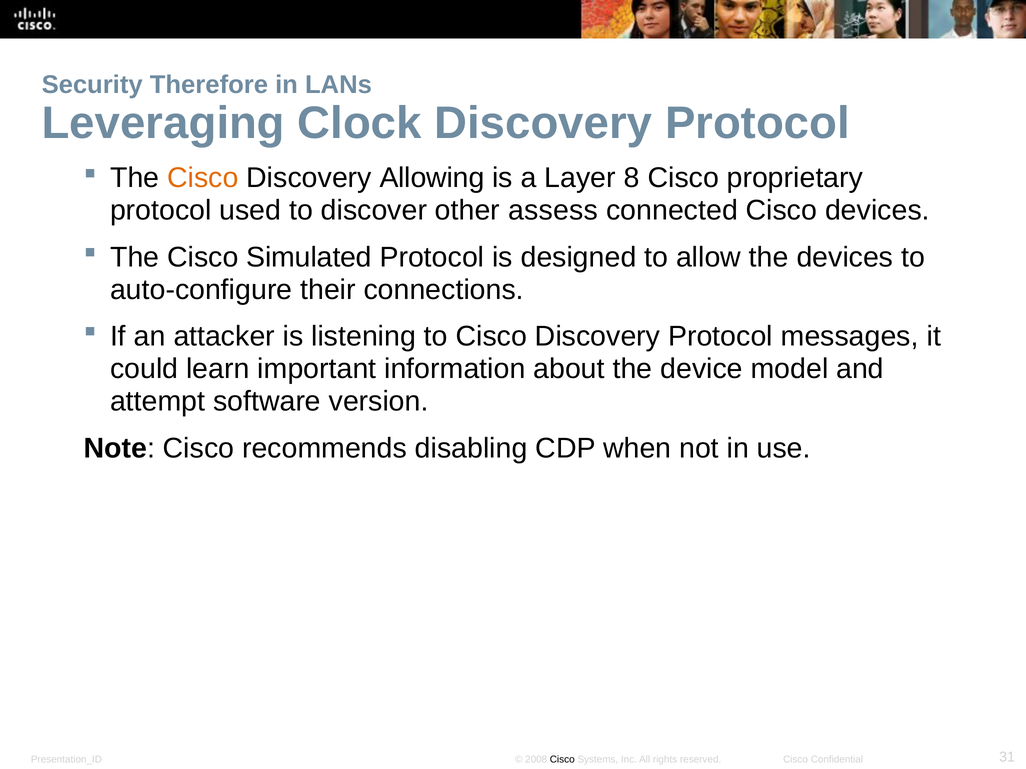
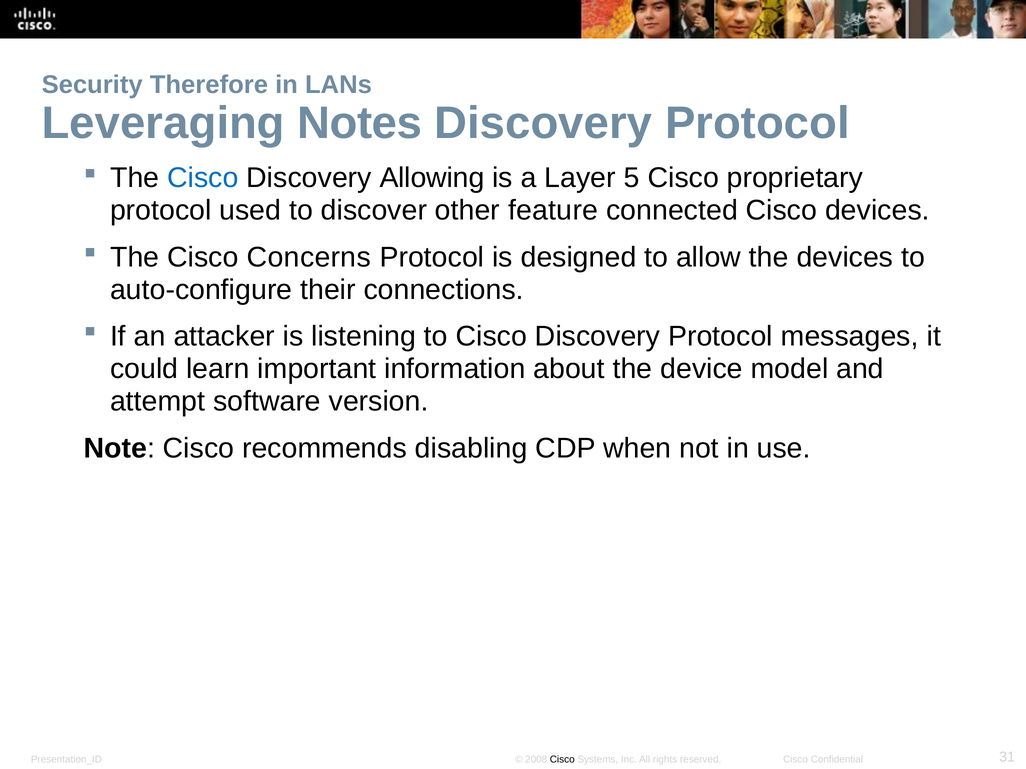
Clock: Clock -> Notes
Cisco at (203, 178) colour: orange -> blue
8: 8 -> 5
assess: assess -> feature
Simulated: Simulated -> Concerns
